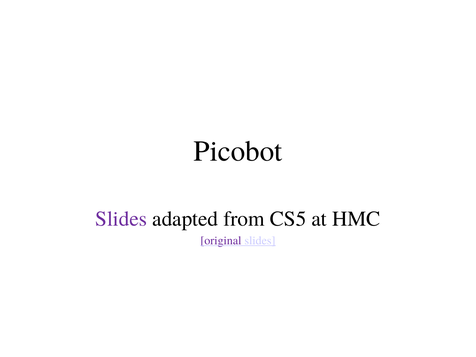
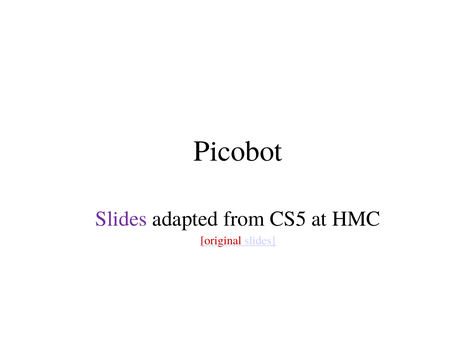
original colour: purple -> red
